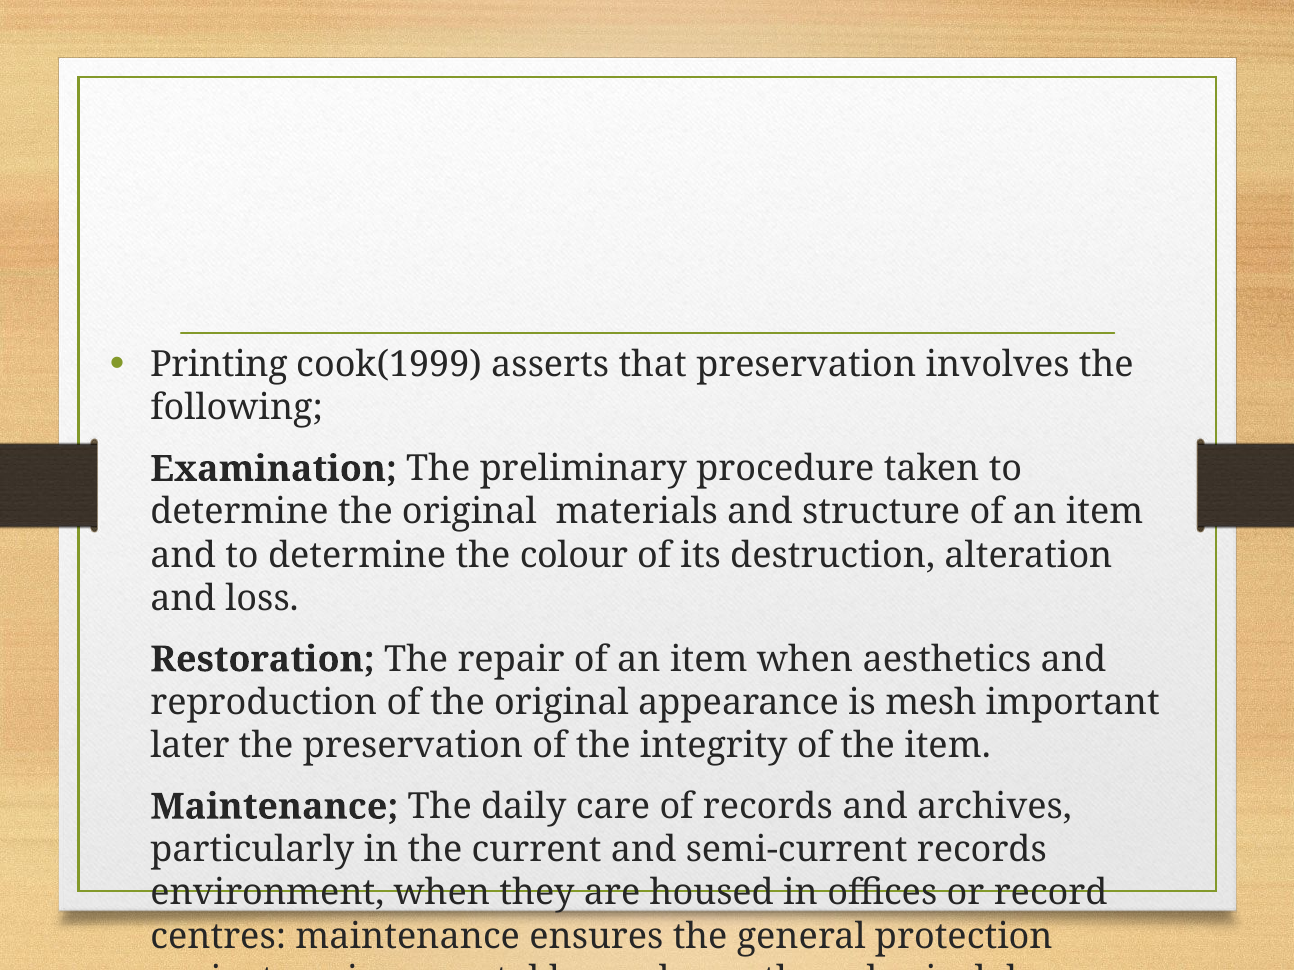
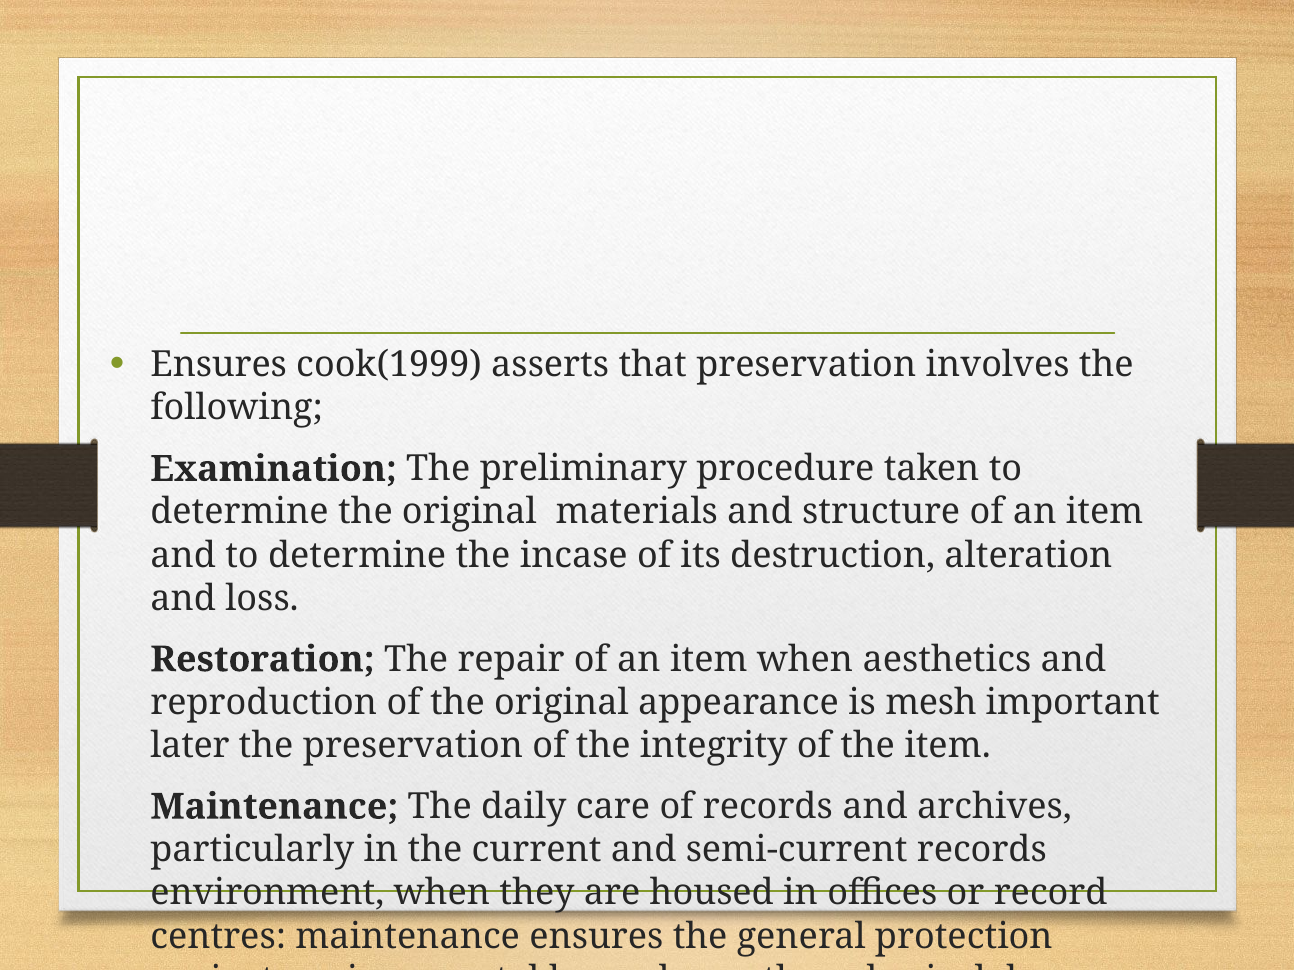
Printing at (219, 365): Printing -> Ensures
colour: colour -> incase
